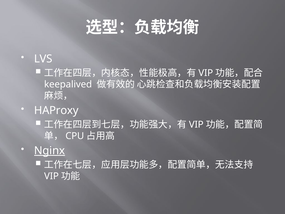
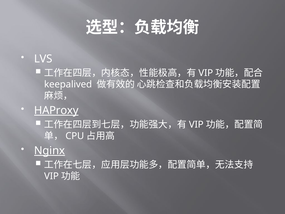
HAProxy underline: none -> present
